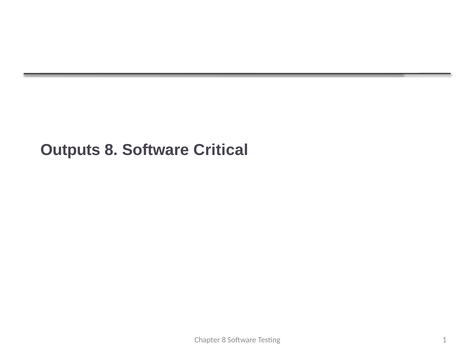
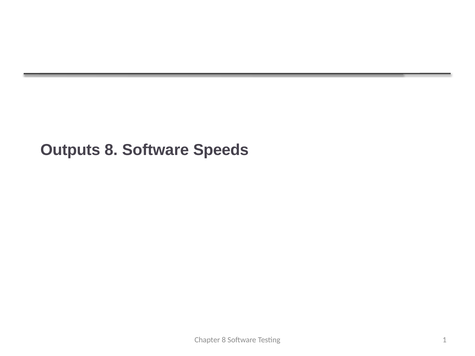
Critical: Critical -> Speeds
